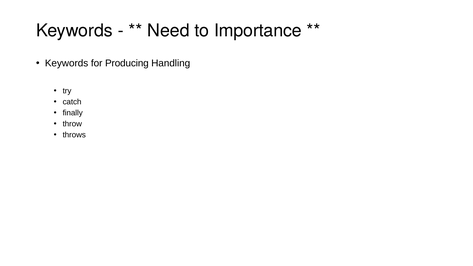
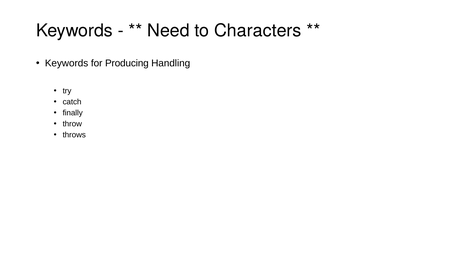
Importance: Importance -> Characters
